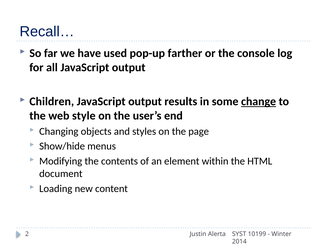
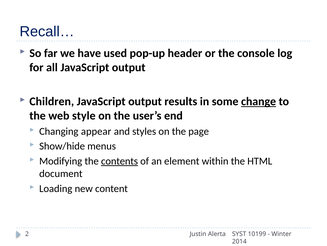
farther: farther -> header
objects: objects -> appear
contents underline: none -> present
